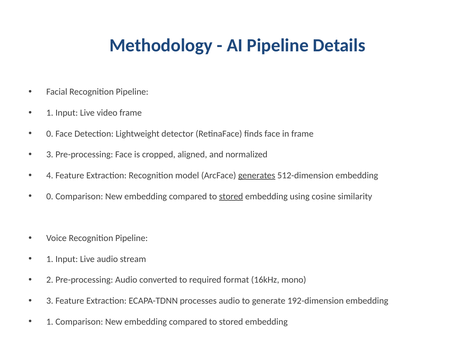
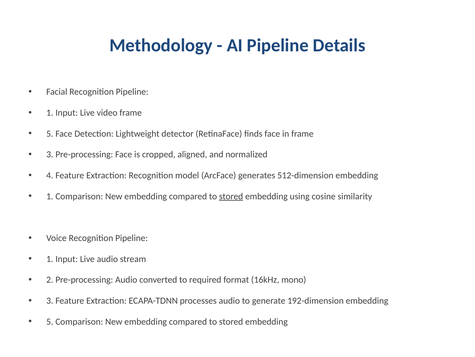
0 at (50, 133): 0 -> 5
generates underline: present -> none
0 at (50, 196): 0 -> 1
1 at (50, 321): 1 -> 5
